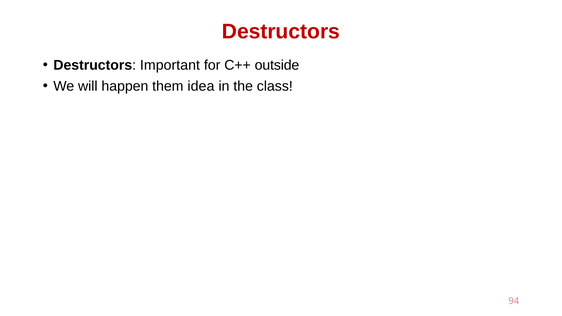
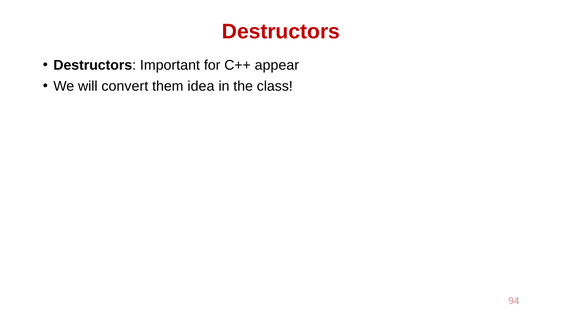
outside: outside -> appear
happen: happen -> convert
